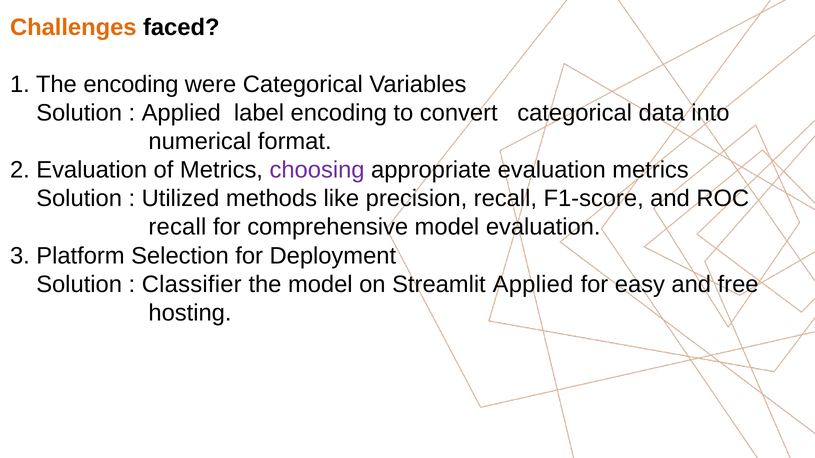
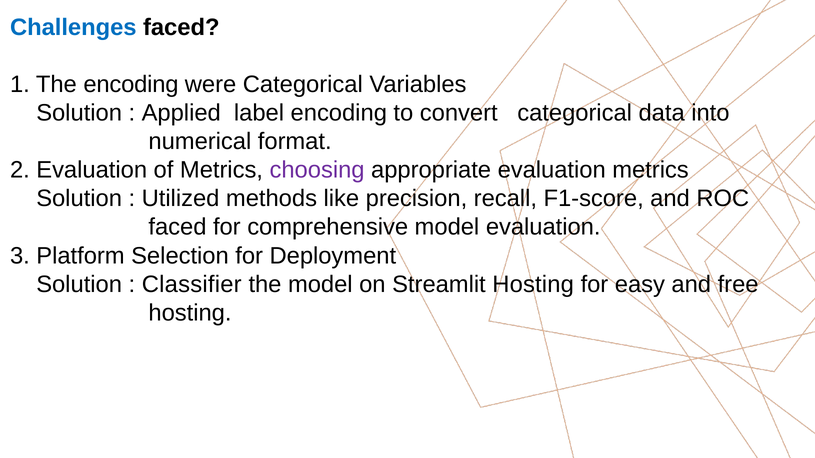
Challenges colour: orange -> blue
recall at (177, 227): recall -> faced
Streamlit Applied: Applied -> Hosting
